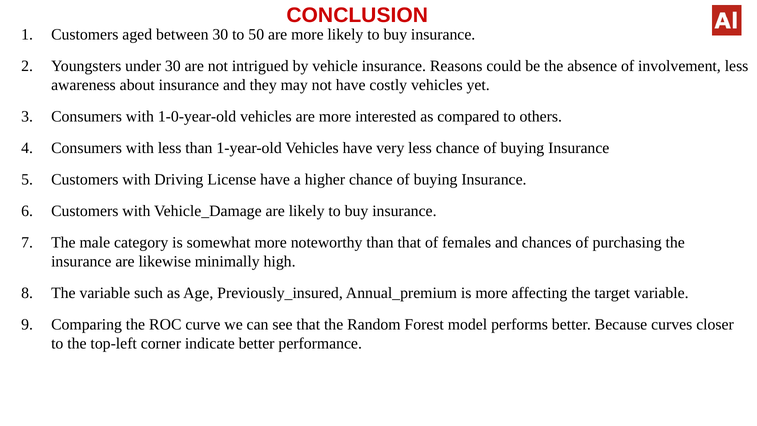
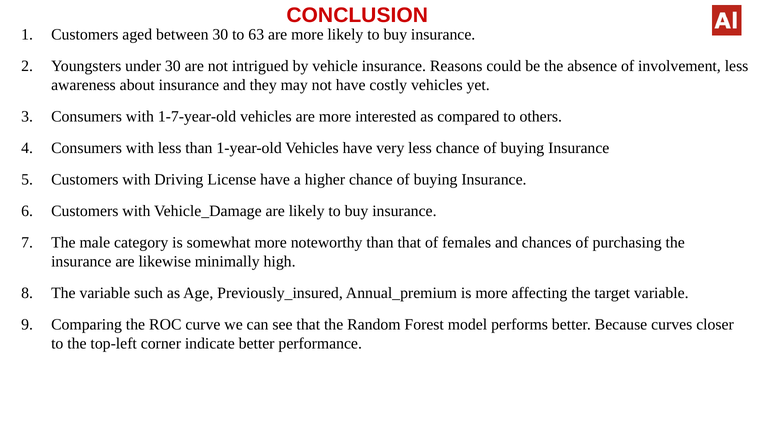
50: 50 -> 63
1-0-year-old: 1-0-year-old -> 1-7-year-old
